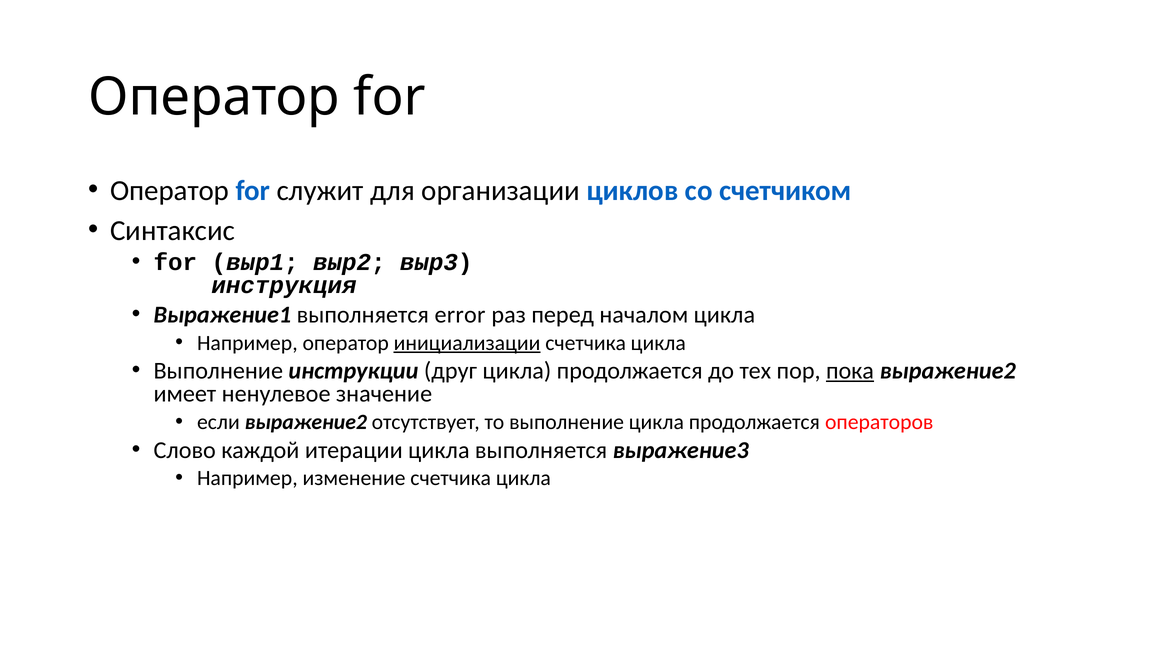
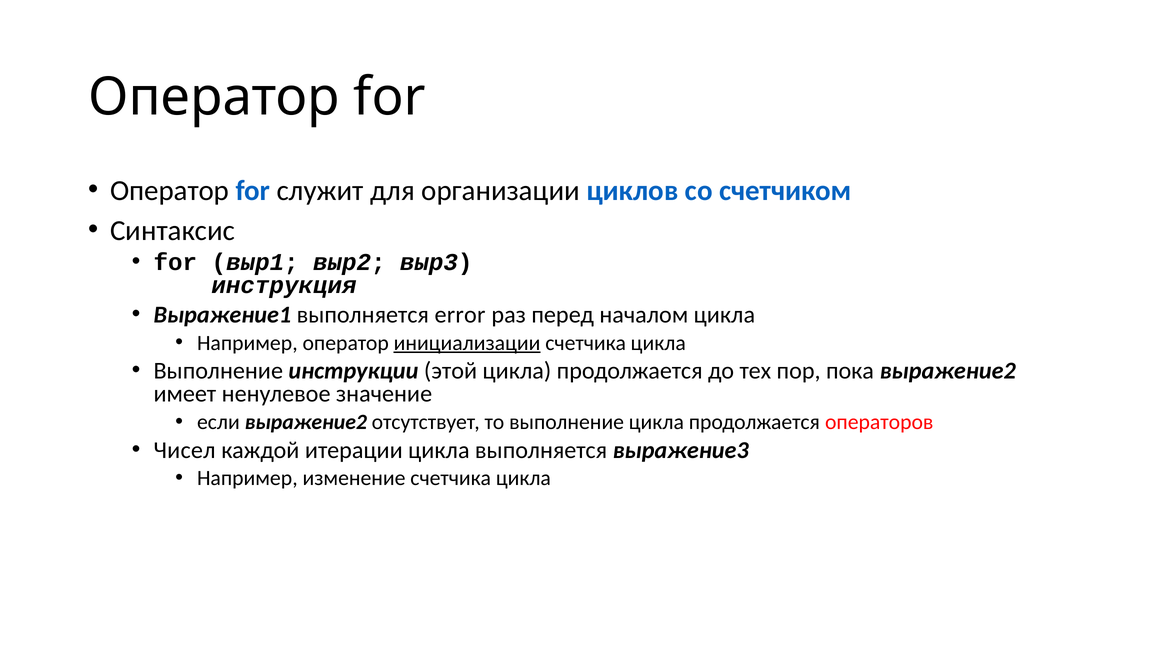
друг: друг -> этой
пока underline: present -> none
Слово: Слово -> Чисел
